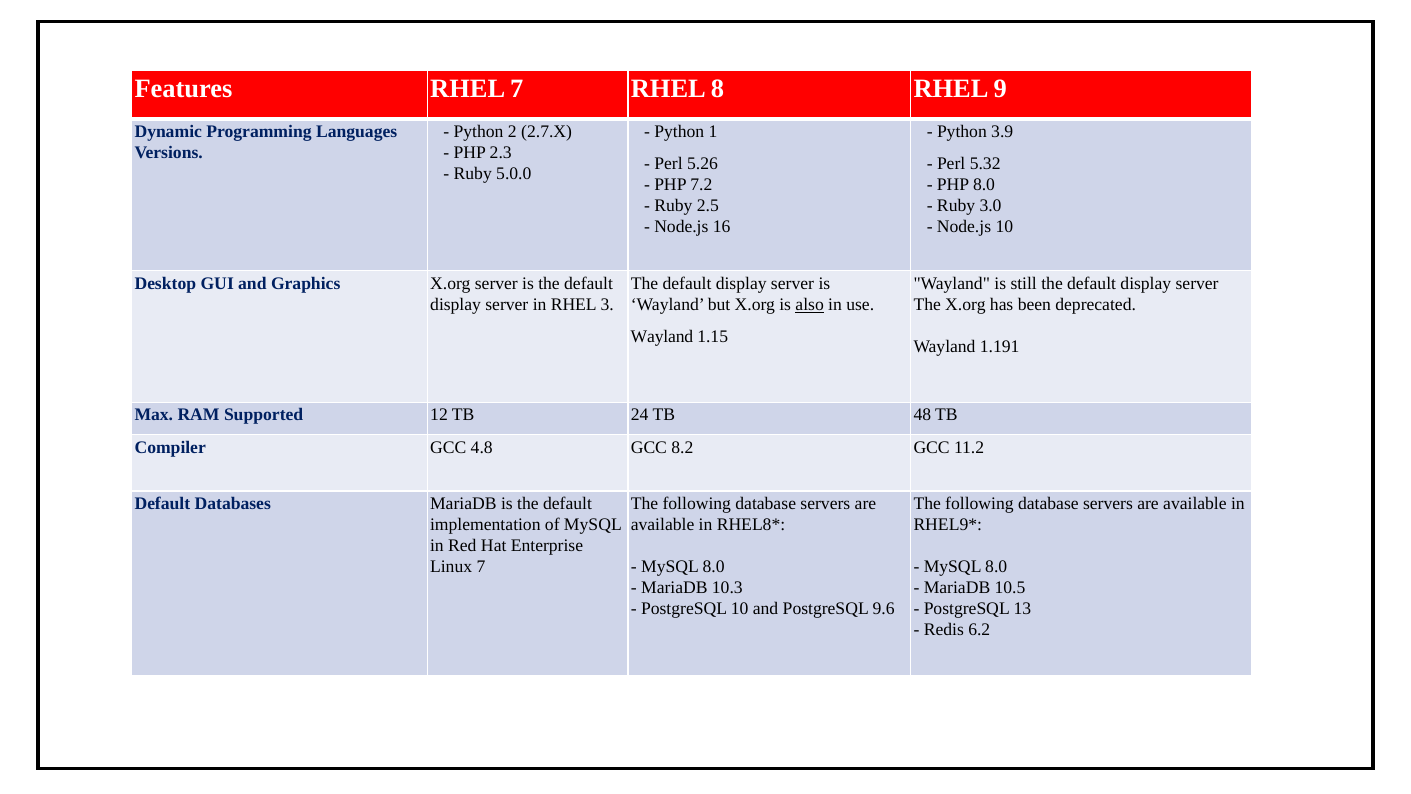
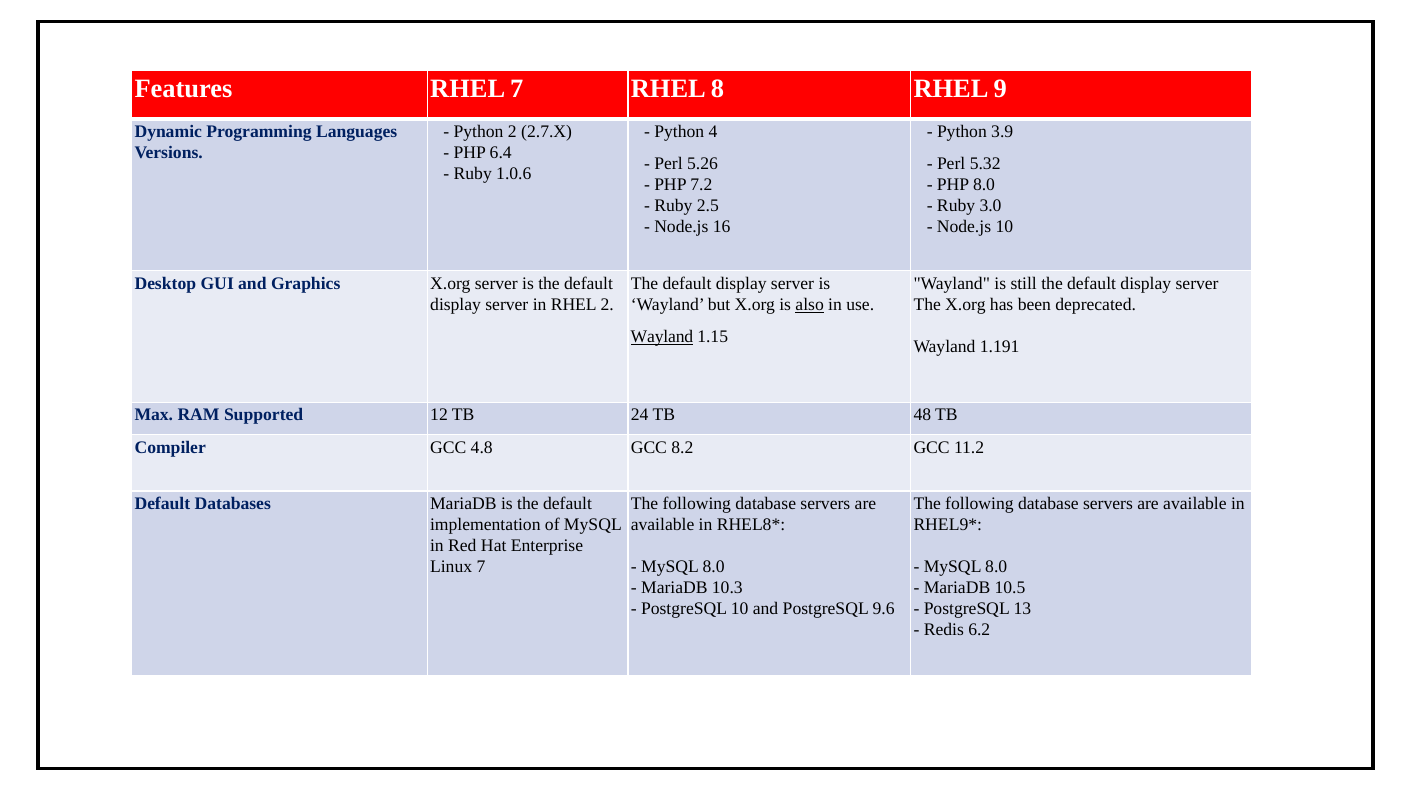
1: 1 -> 4
2.3: 2.3 -> 6.4
5.0.0: 5.0.0 -> 1.0.6
RHEL 3: 3 -> 2
Wayland at (662, 337) underline: none -> present
